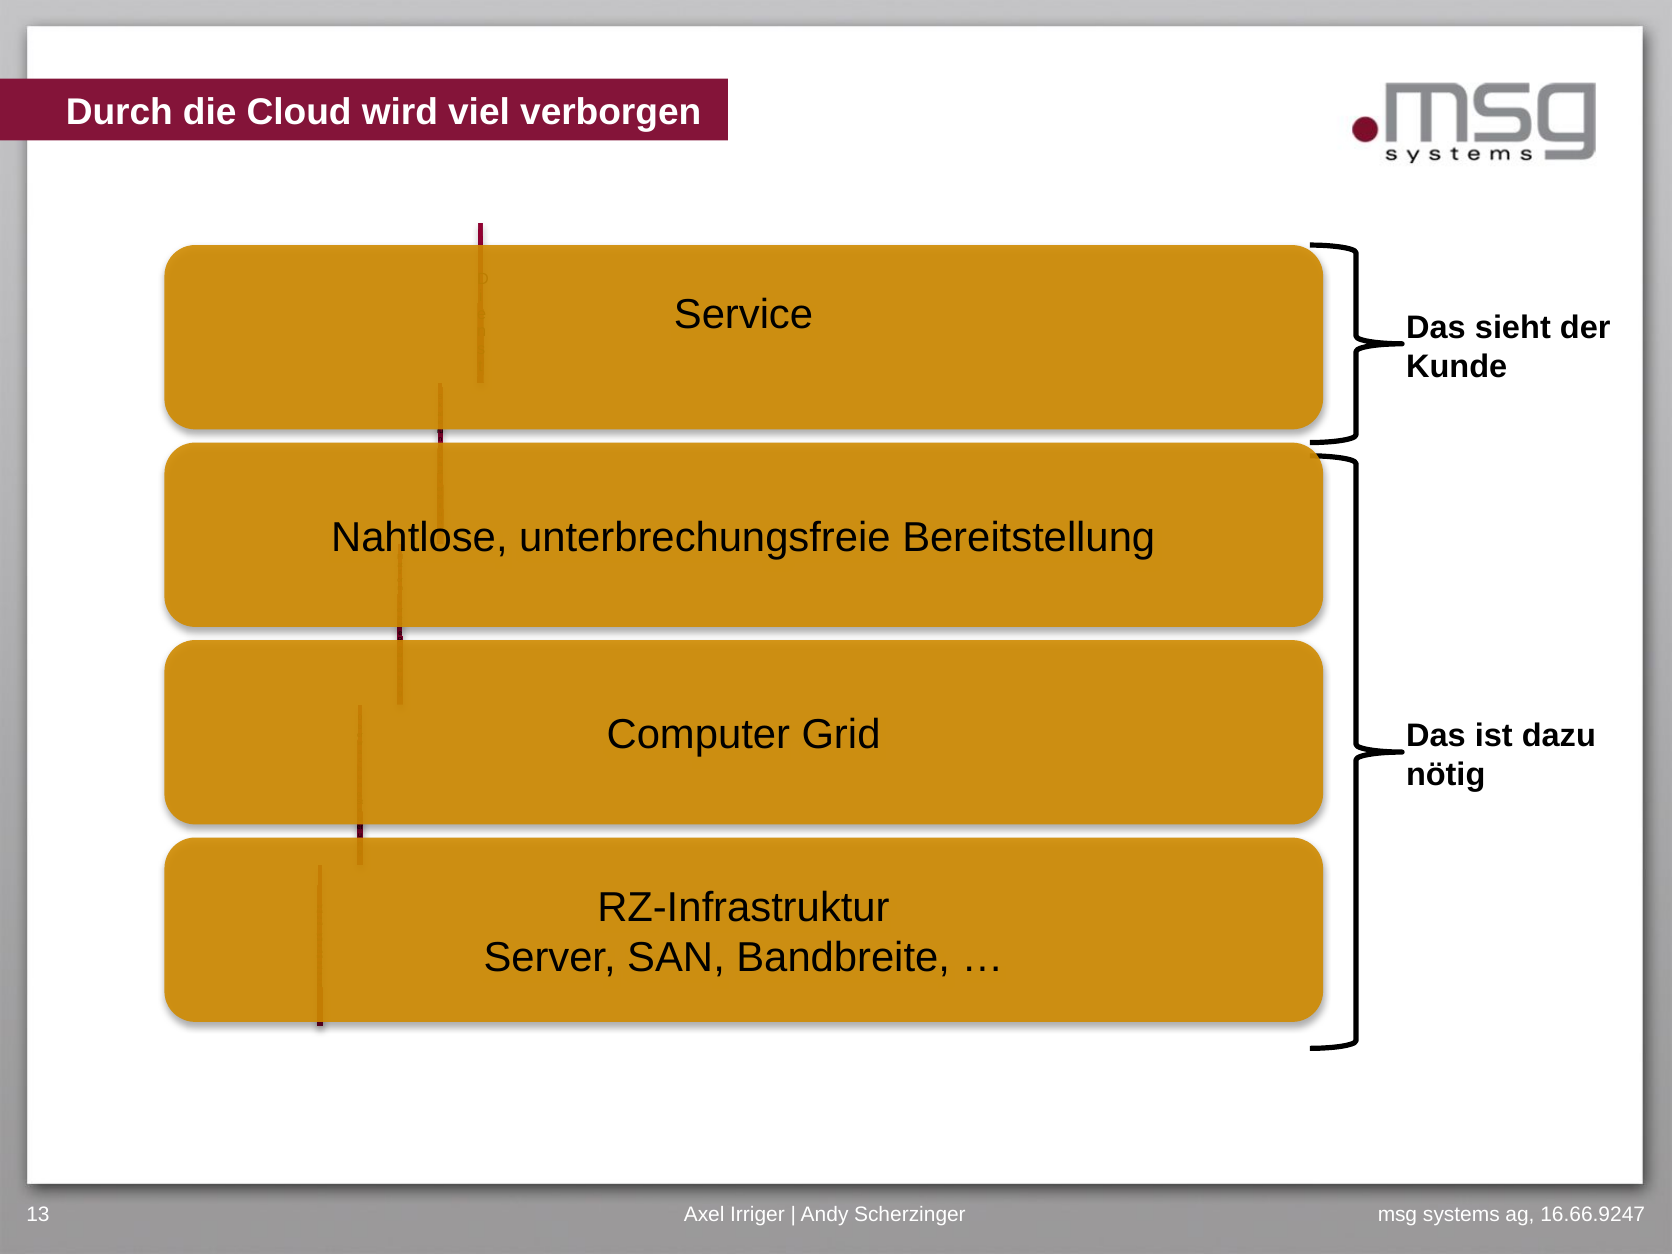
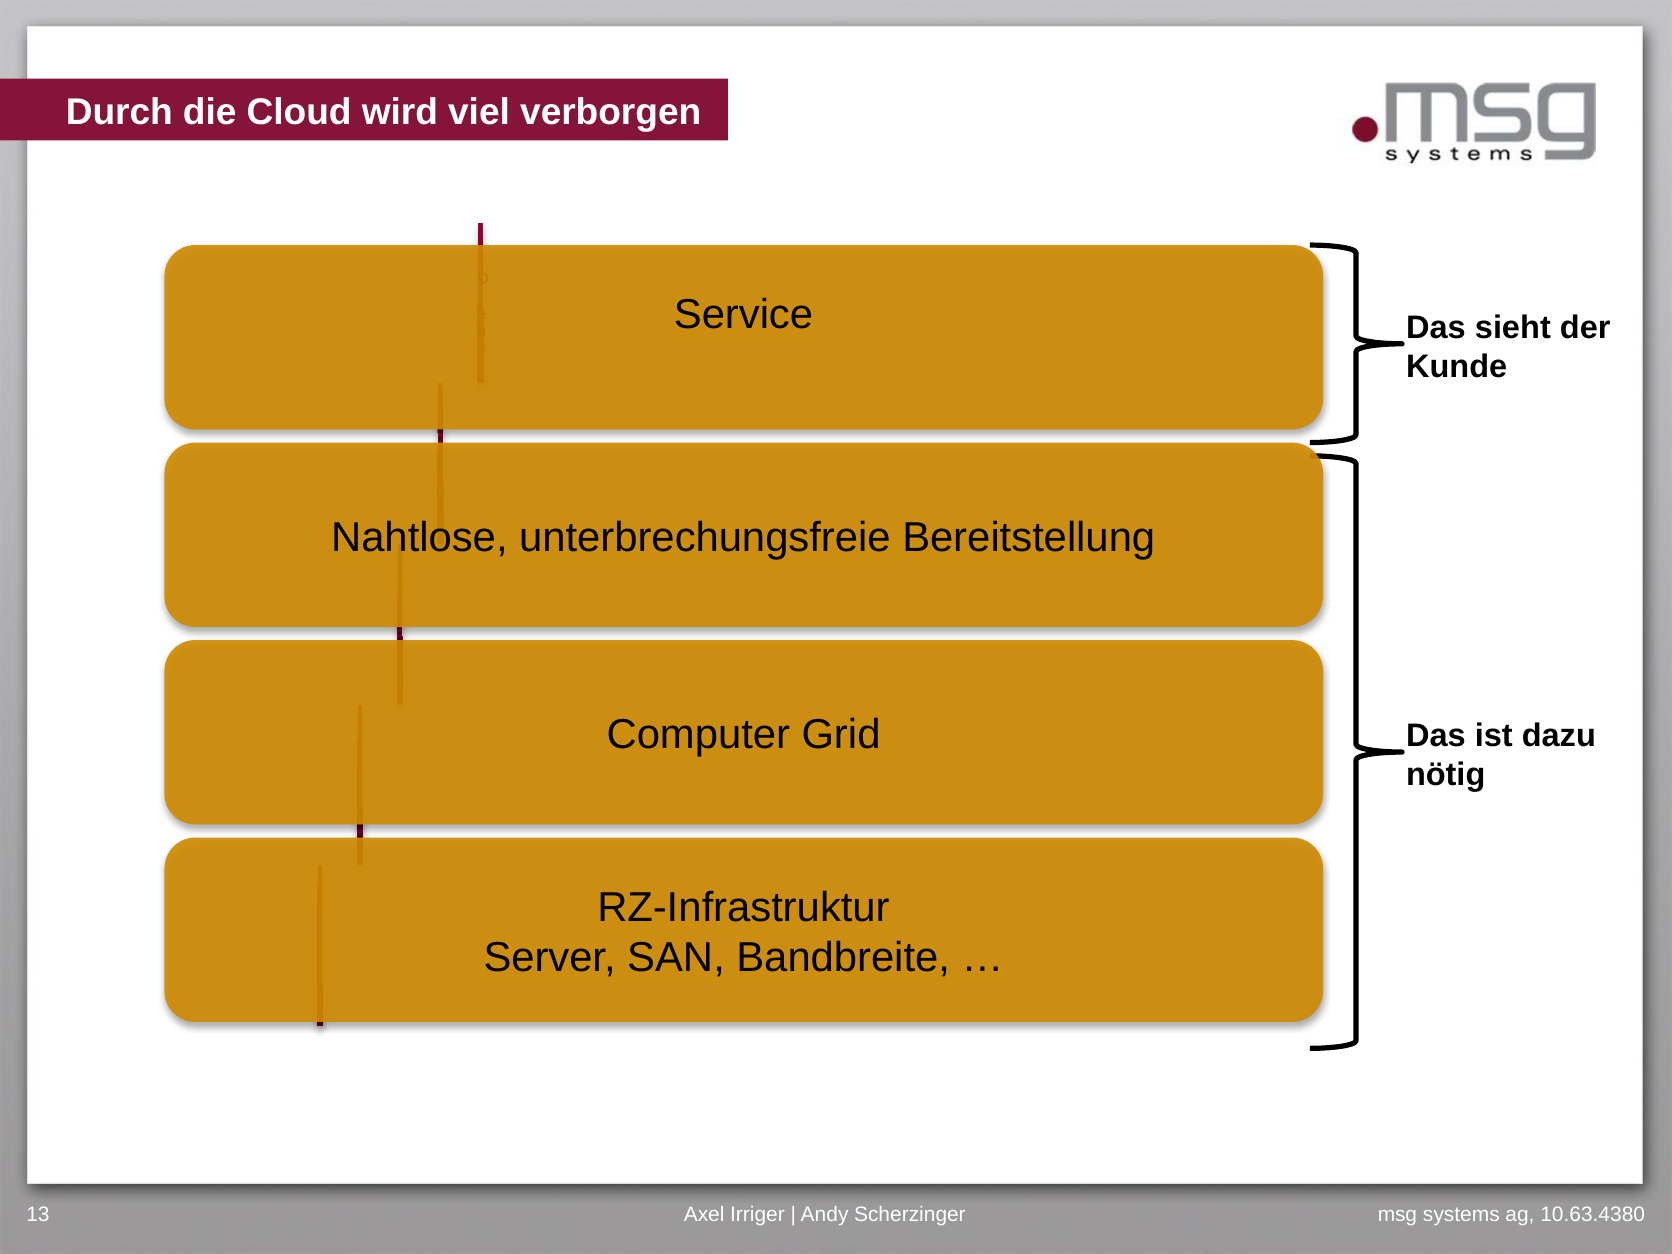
16.66.9247: 16.66.9247 -> 10.63.4380
